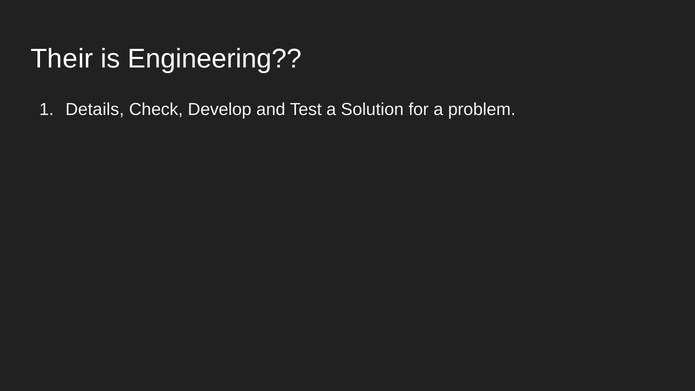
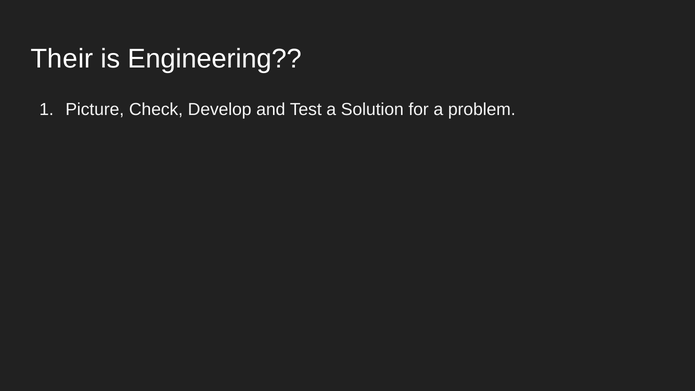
Details: Details -> Picture
